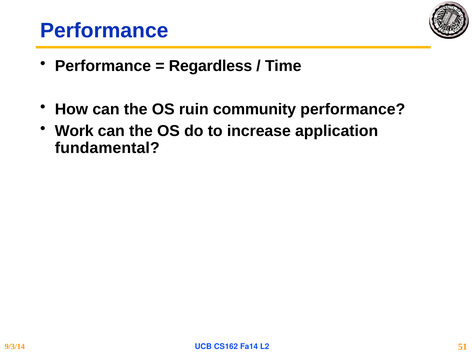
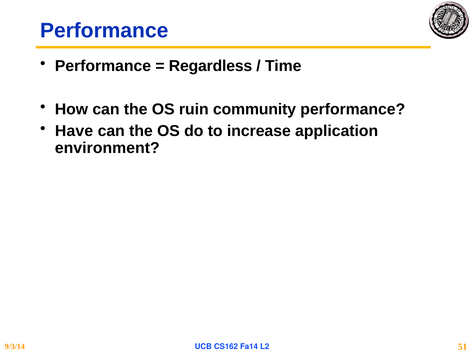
Work: Work -> Have
fundamental: fundamental -> environment
